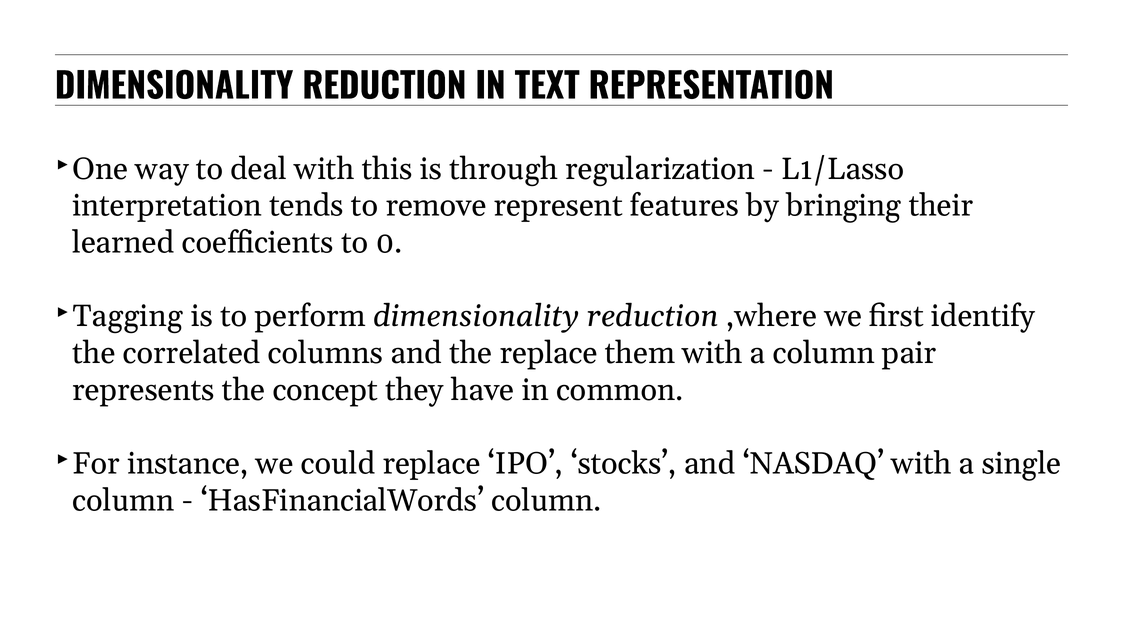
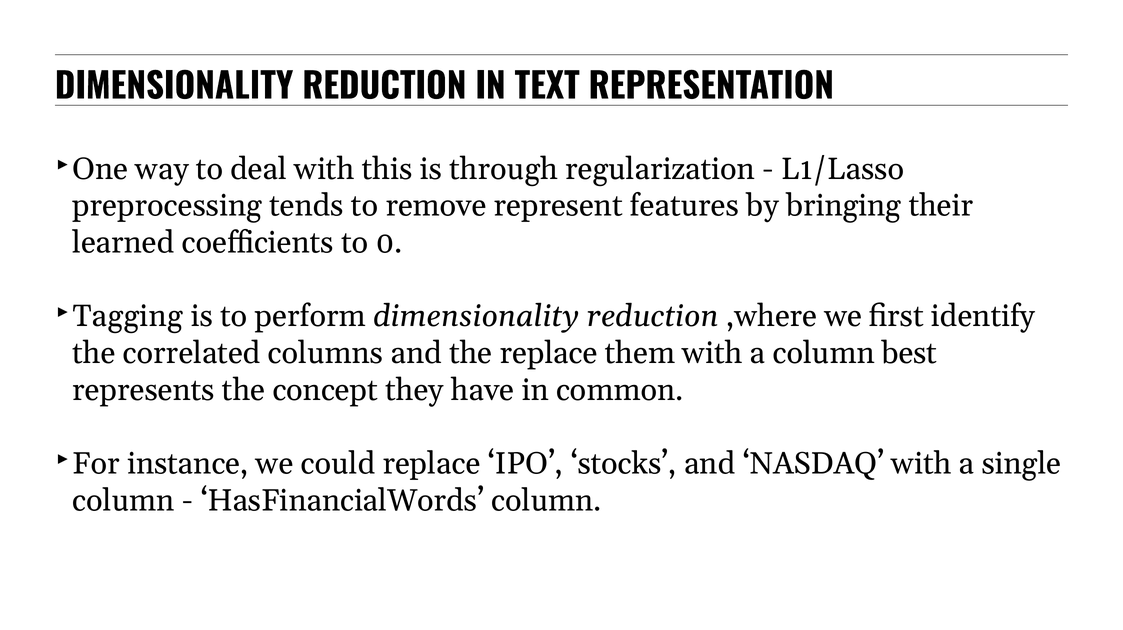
interpretation: interpretation -> preprocessing
pair: pair -> best
